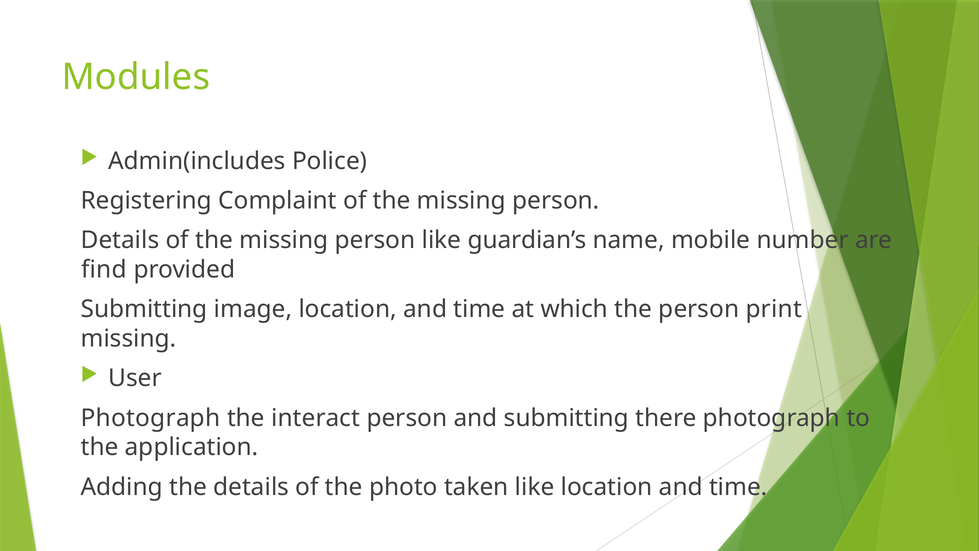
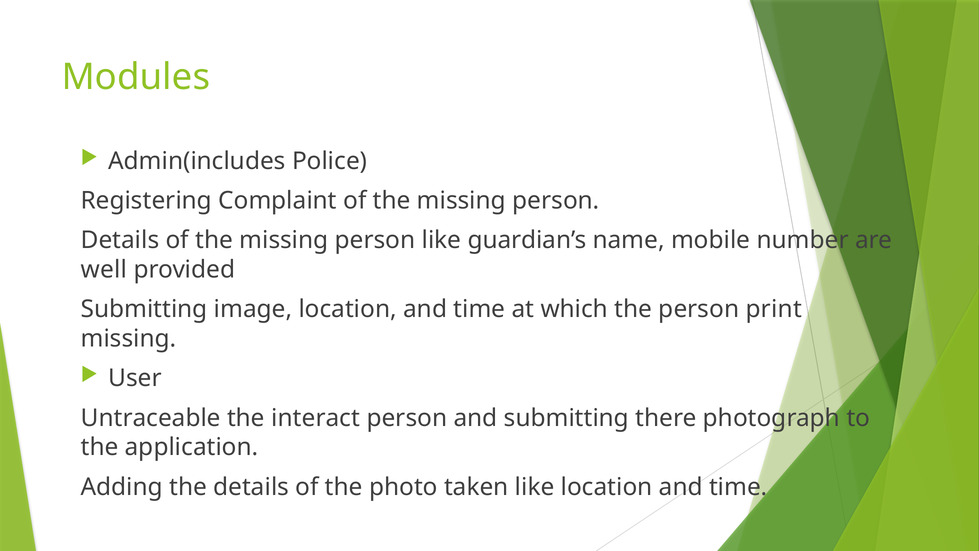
find: find -> well
Photograph at (151, 418): Photograph -> Untraceable
